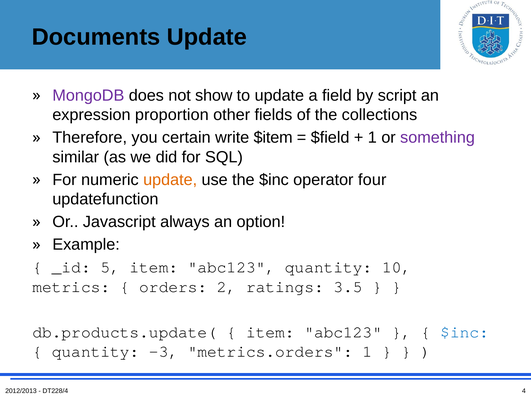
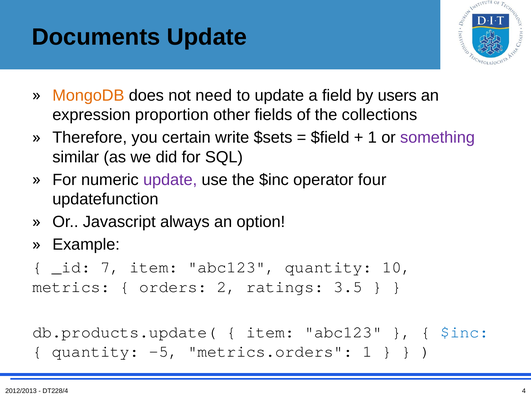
MongoDB colour: purple -> orange
show: show -> need
script: script -> users
$item: $item -> $sets
update at (170, 180) colour: orange -> purple
5: 5 -> 7
-3: -3 -> -5
